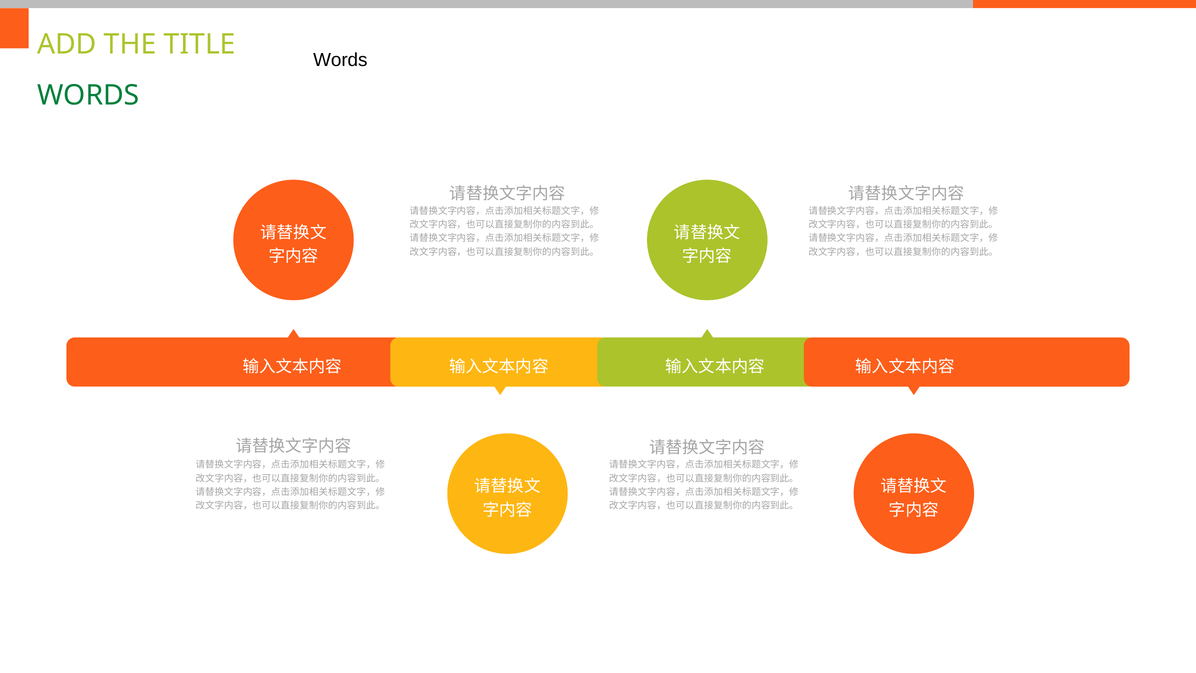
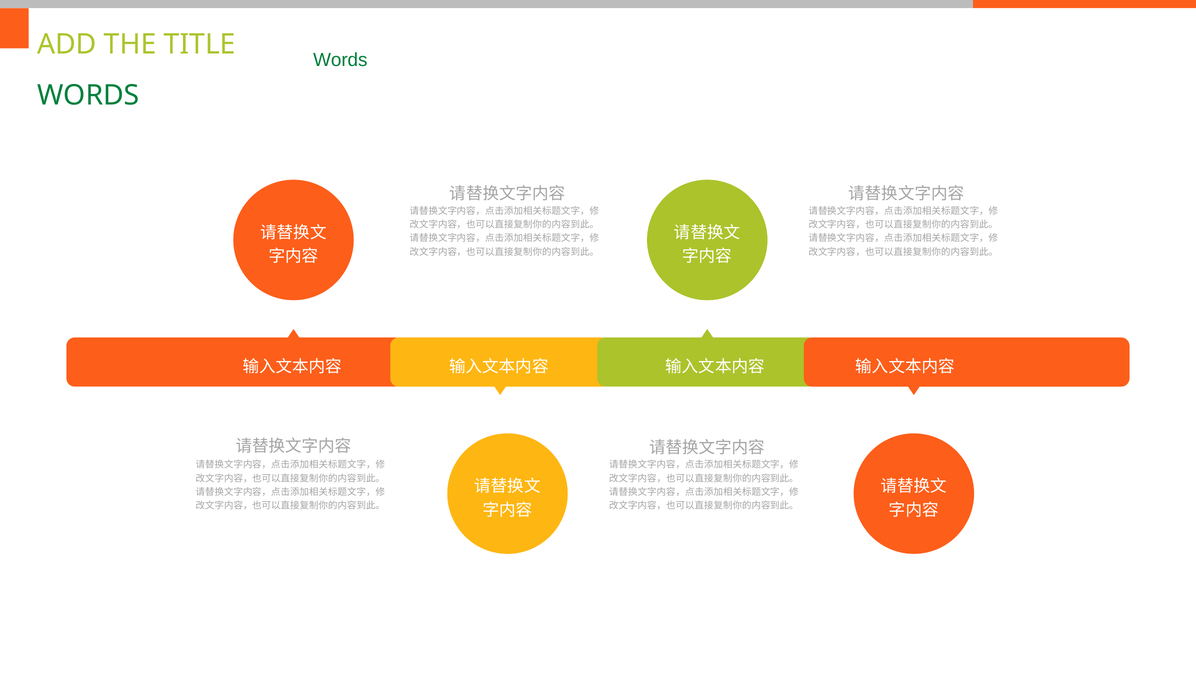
Words at (340, 60) colour: black -> green
